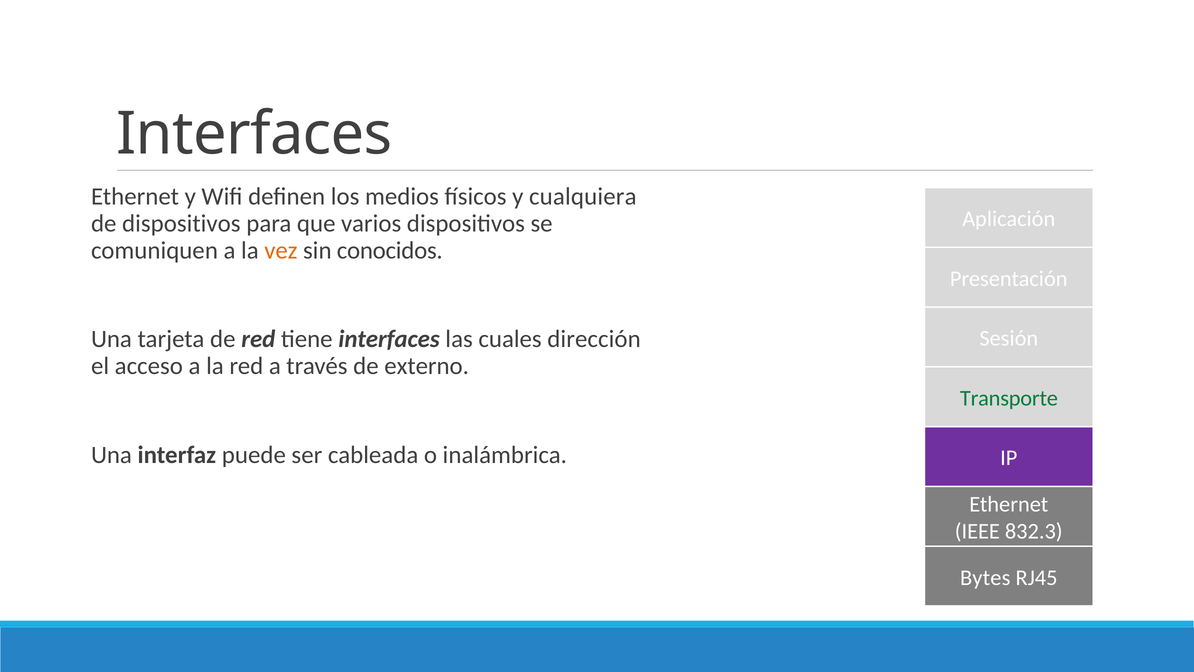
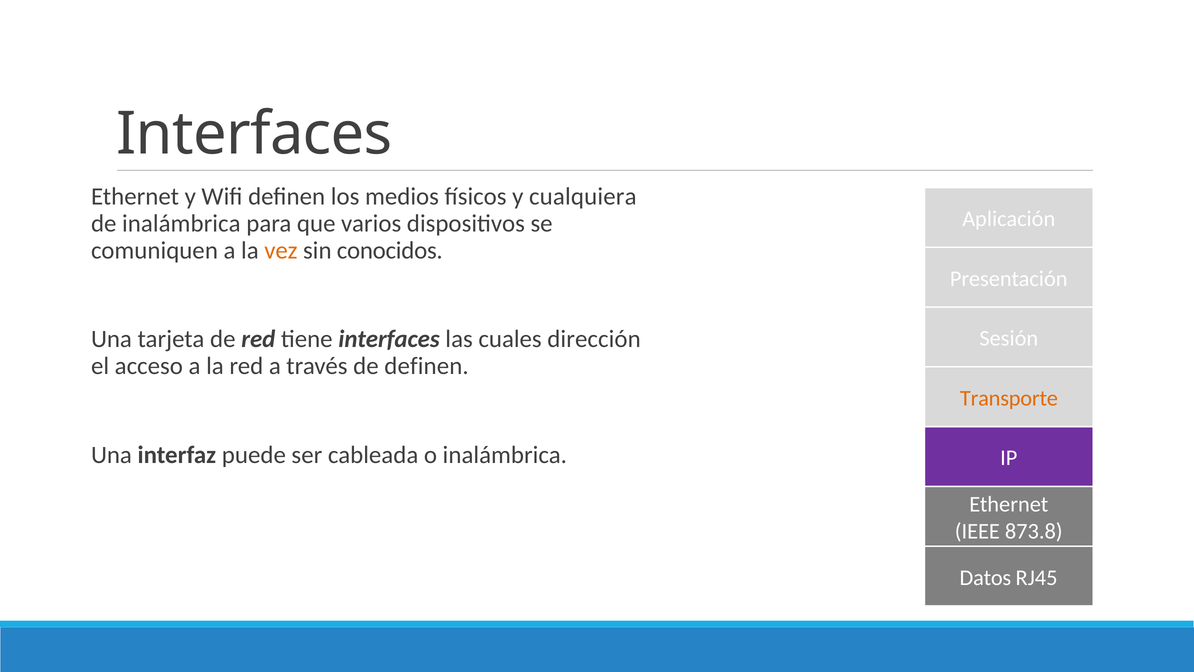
de dispositivos: dispositivos -> inalámbrica
de externo: externo -> definen
Transporte colour: green -> orange
832.3: 832.3 -> 873.8
Bytes: Bytes -> Datos
